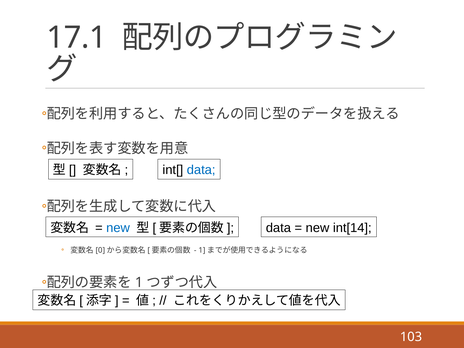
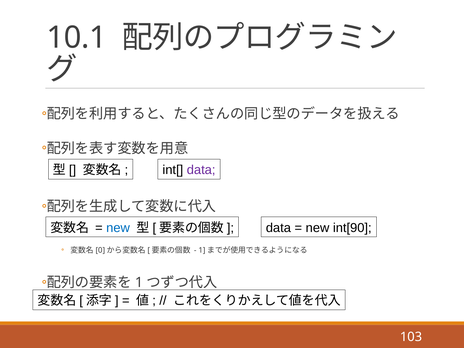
17.1: 17.1 -> 10.1
data at (201, 170) colour: blue -> purple
int[14: int[14 -> int[90
